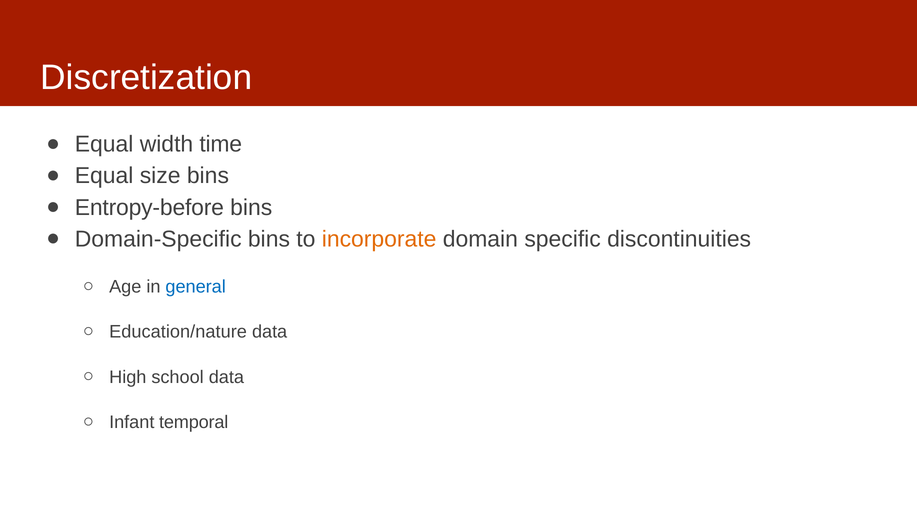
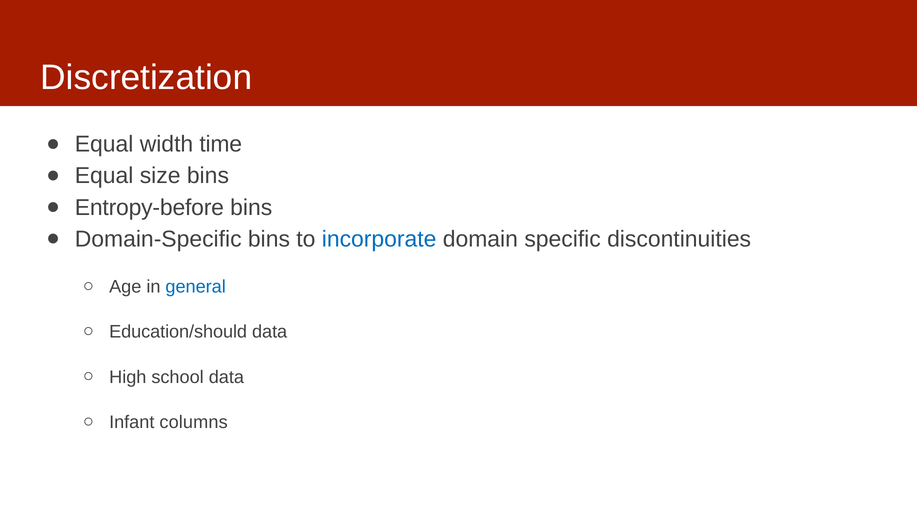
incorporate colour: orange -> blue
Education/nature: Education/nature -> Education/should
temporal: temporal -> columns
